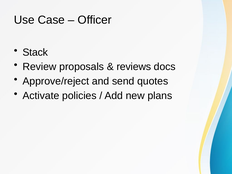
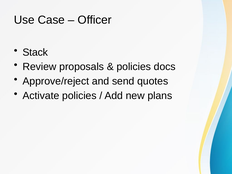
reviews at (134, 67): reviews -> policies
